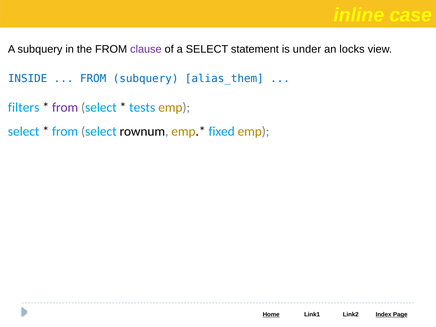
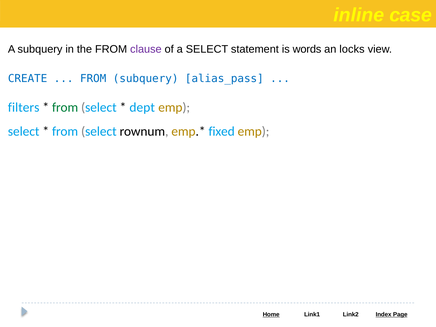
under: under -> words
INSIDE: INSIDE -> CREATE
alias_them: alias_them -> alias_pass
from at (65, 107) colour: purple -> green
tests: tests -> dept
